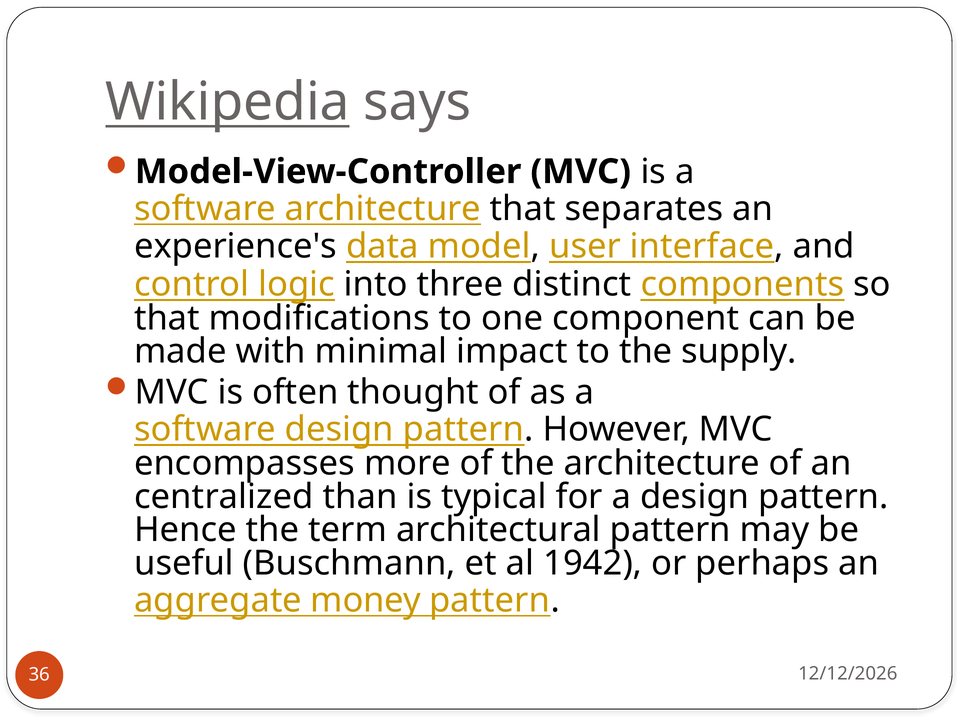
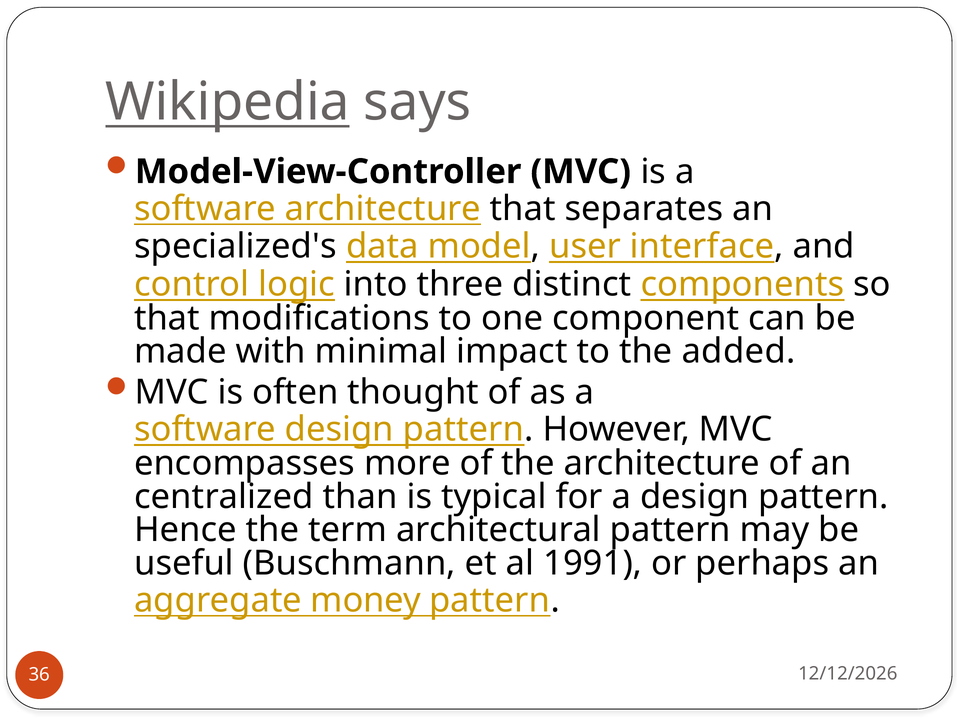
experience's: experience's -> specialized's
supply: supply -> added
1942: 1942 -> 1991
